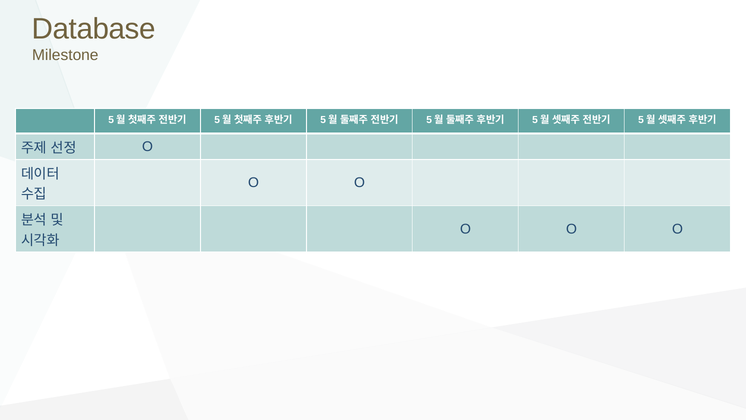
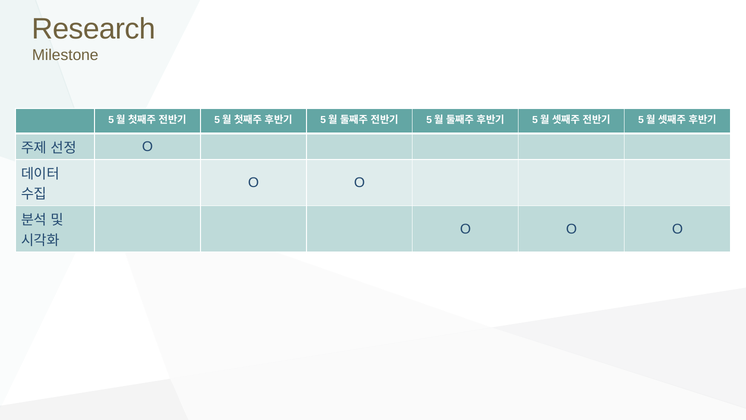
Database: Database -> Research
